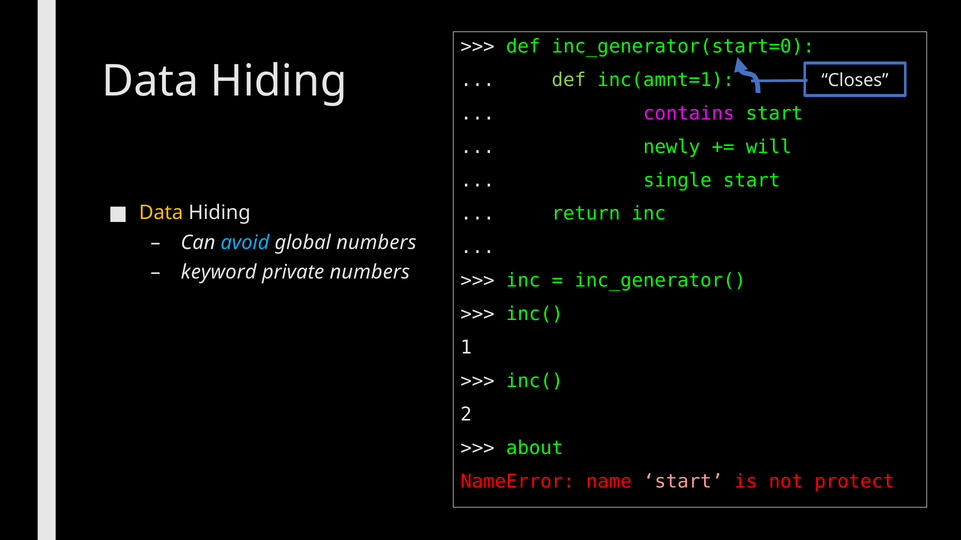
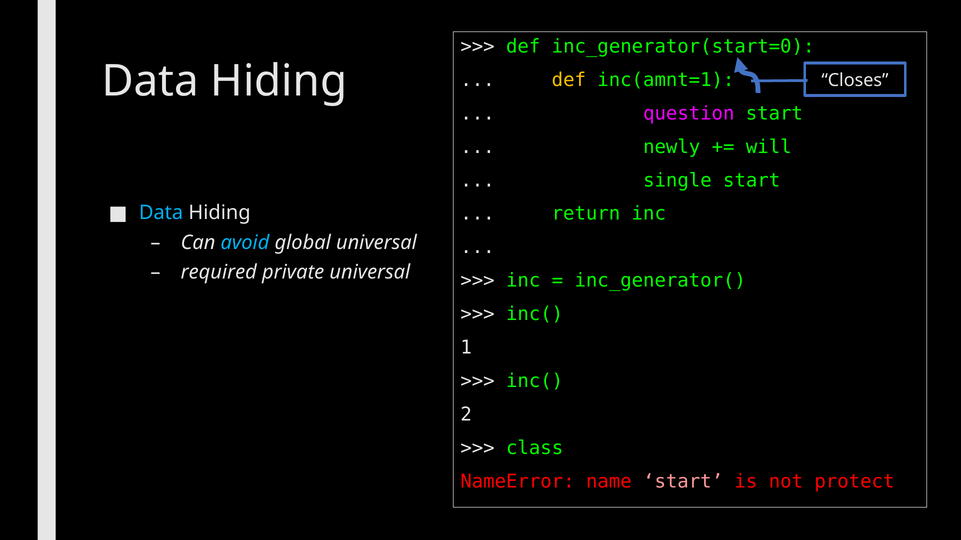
def at (569, 80) colour: light green -> yellow
contains: contains -> question
Data at (161, 213) colour: yellow -> light blue
global numbers: numbers -> universal
keyword: keyword -> required
private numbers: numbers -> universal
about: about -> class
